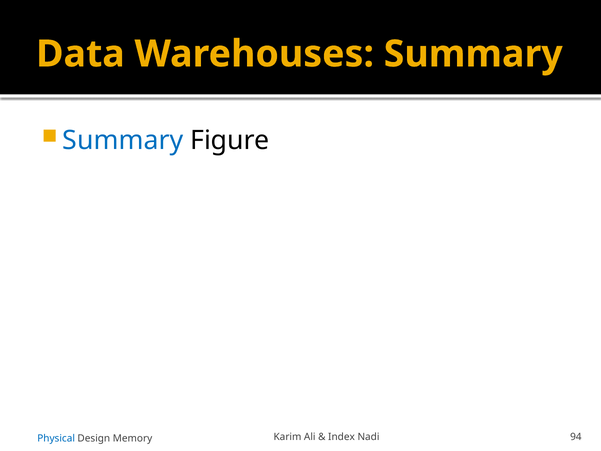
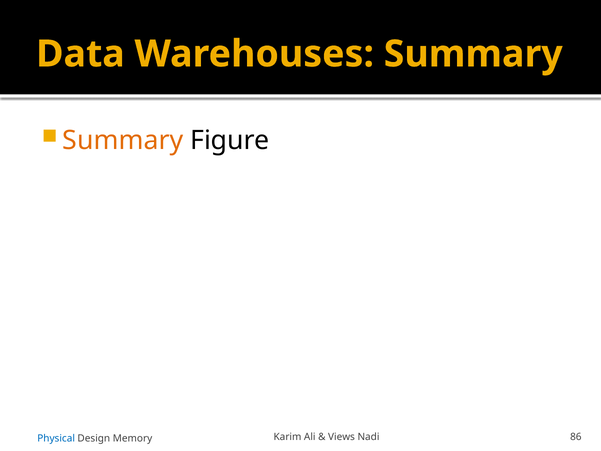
Summary at (123, 141) colour: blue -> orange
Index: Index -> Views
94: 94 -> 86
